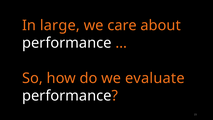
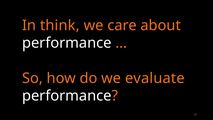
large: large -> think
